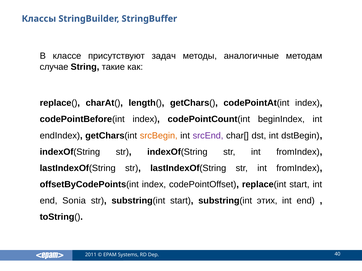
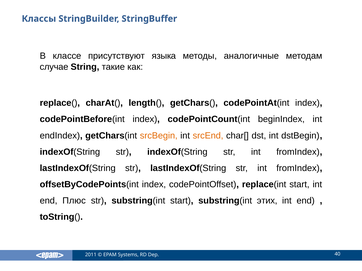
задач: задач -> языка
srcEnd colour: purple -> orange
Sonia: Sonia -> Плюс
